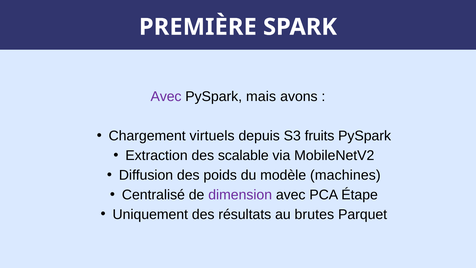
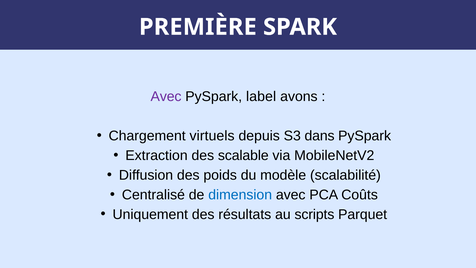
mais: mais -> label
fruits: fruits -> dans
machines: machines -> scalabilité
dimension colour: purple -> blue
Étape: Étape -> Coûts
brutes: brutes -> scripts
